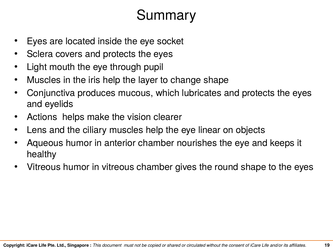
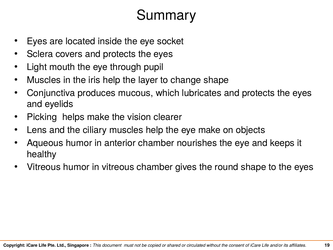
Actions: Actions -> Picking
eye linear: linear -> make
